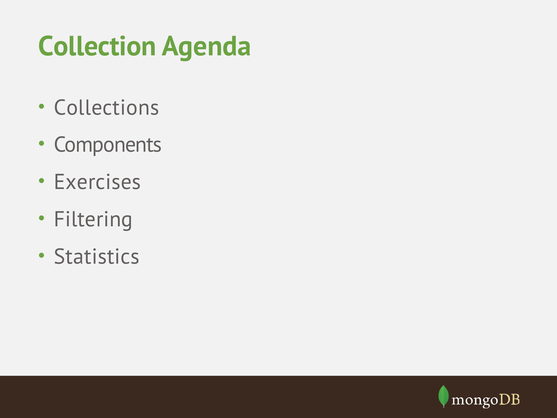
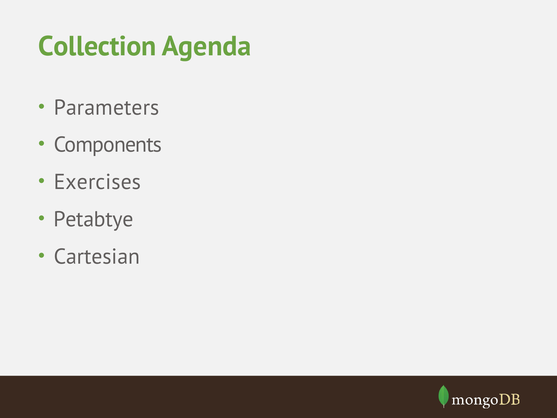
Collections: Collections -> Parameters
Filtering: Filtering -> Petabtye
Statistics: Statistics -> Cartesian
